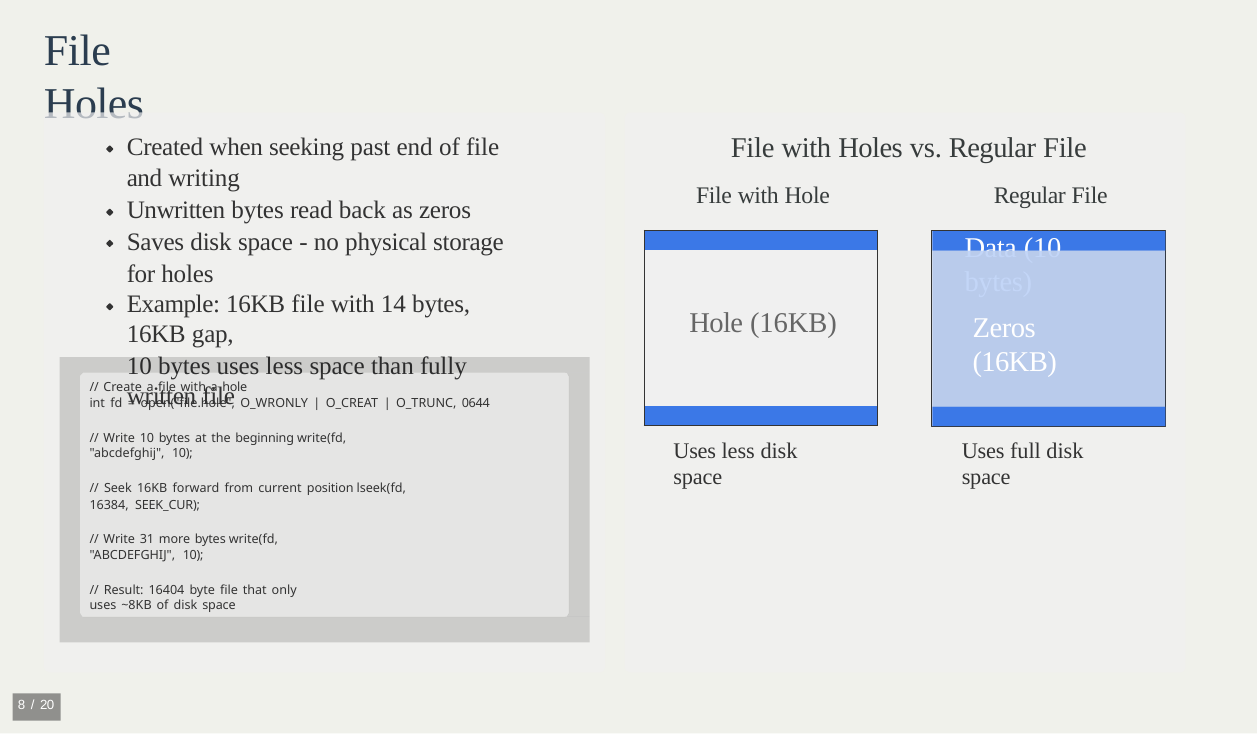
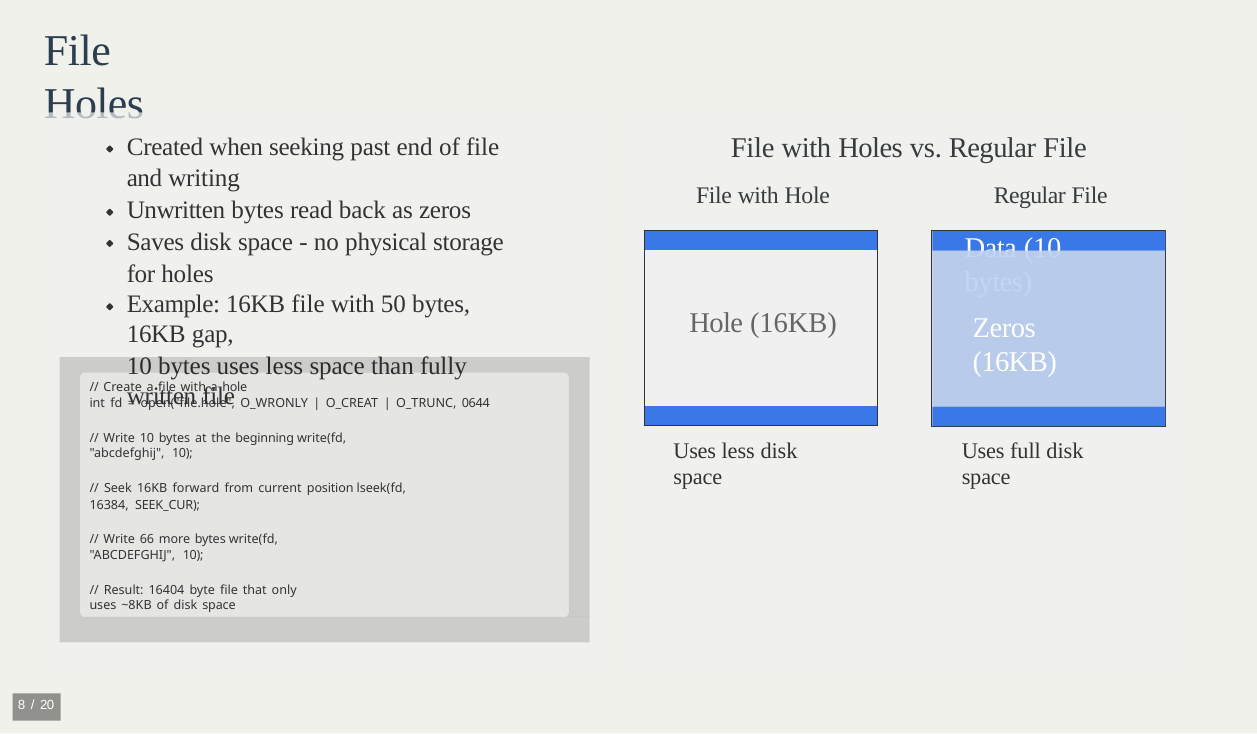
14: 14 -> 50
31: 31 -> 66
